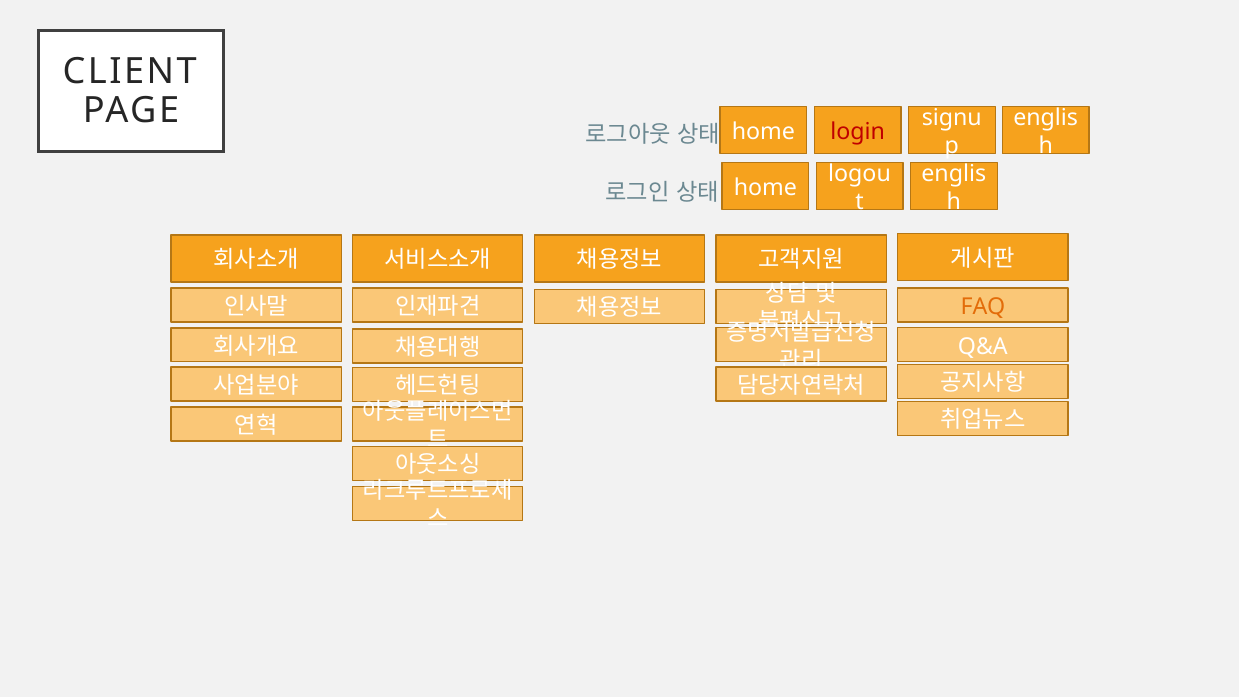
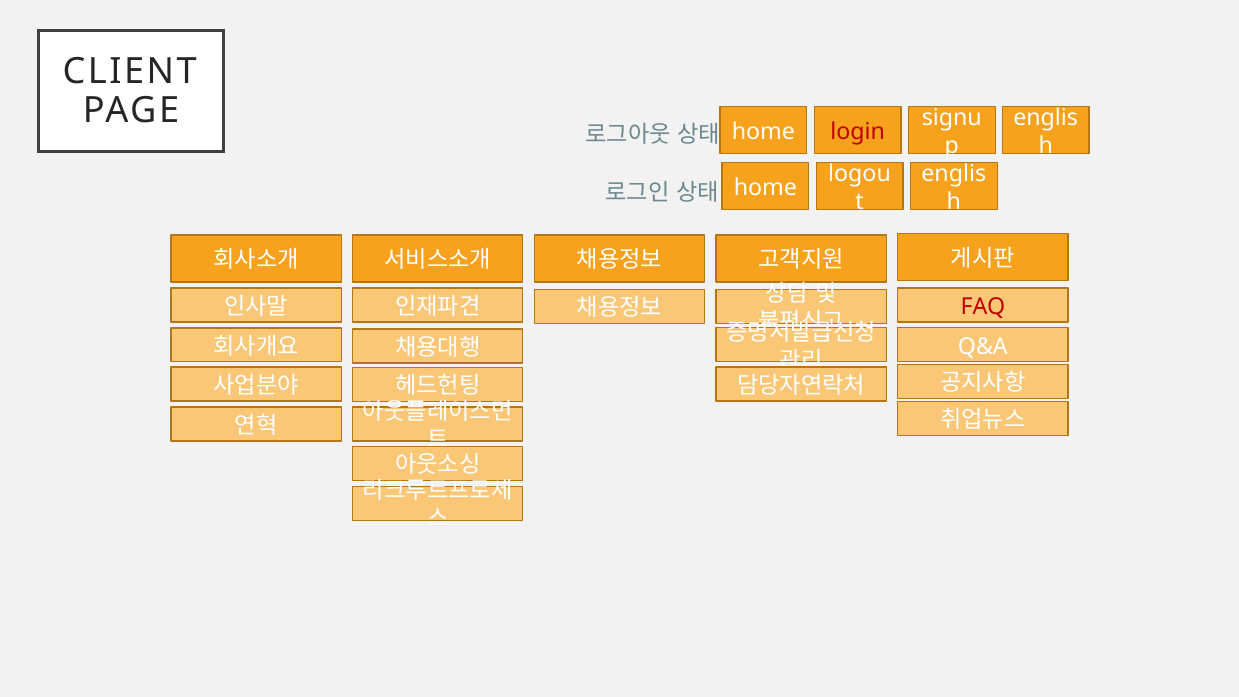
FAQ colour: orange -> red
